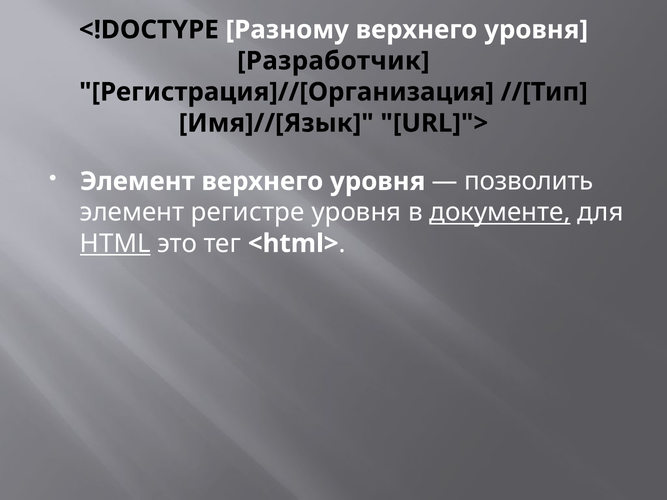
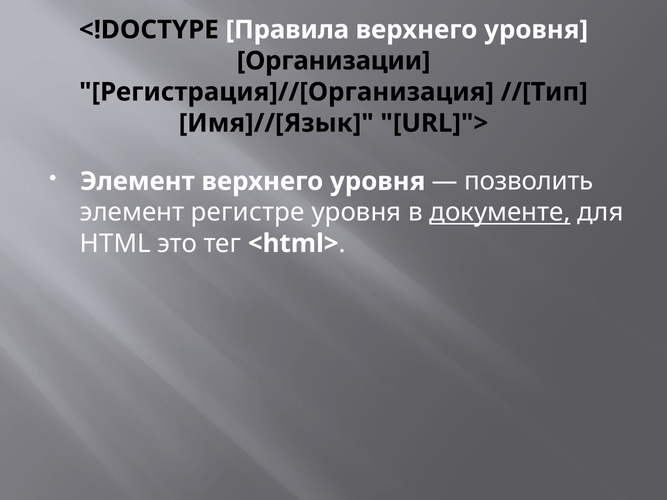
Разному: Разному -> Правила
Разработчик: Разработчик -> Организации
HTML underline: present -> none
